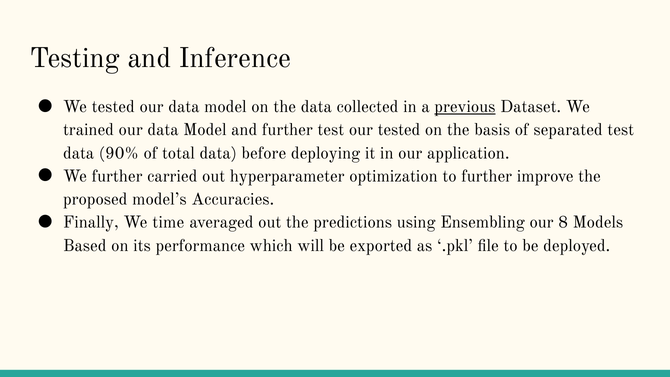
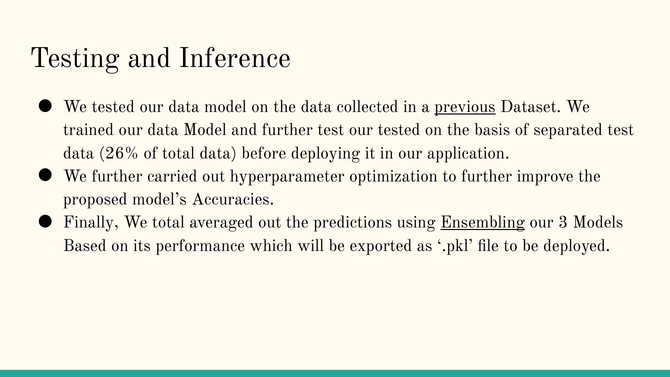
90%: 90% -> 26%
We time: time -> total
Ensembling underline: none -> present
8: 8 -> 3
